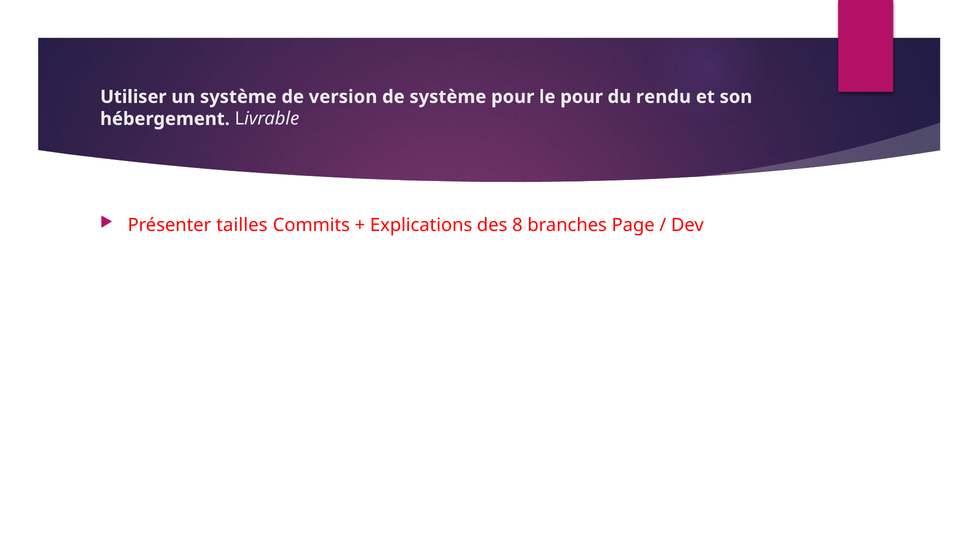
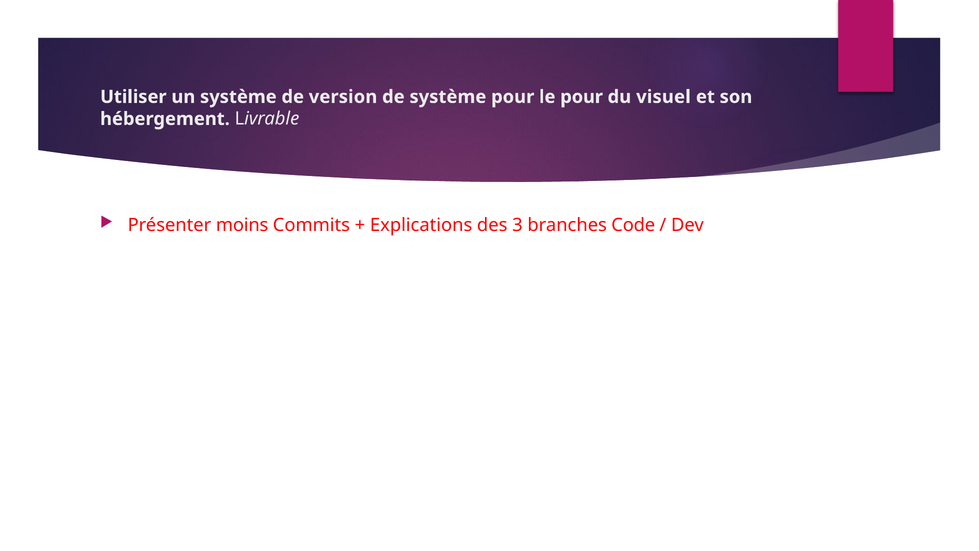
rendu: rendu -> visuel
tailles: tailles -> moins
8: 8 -> 3
Page: Page -> Code
